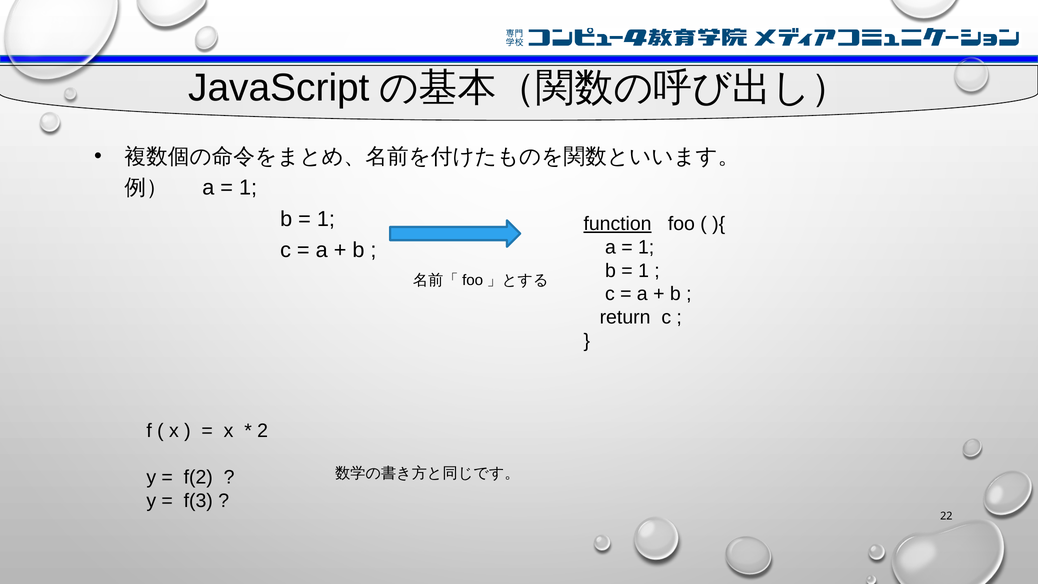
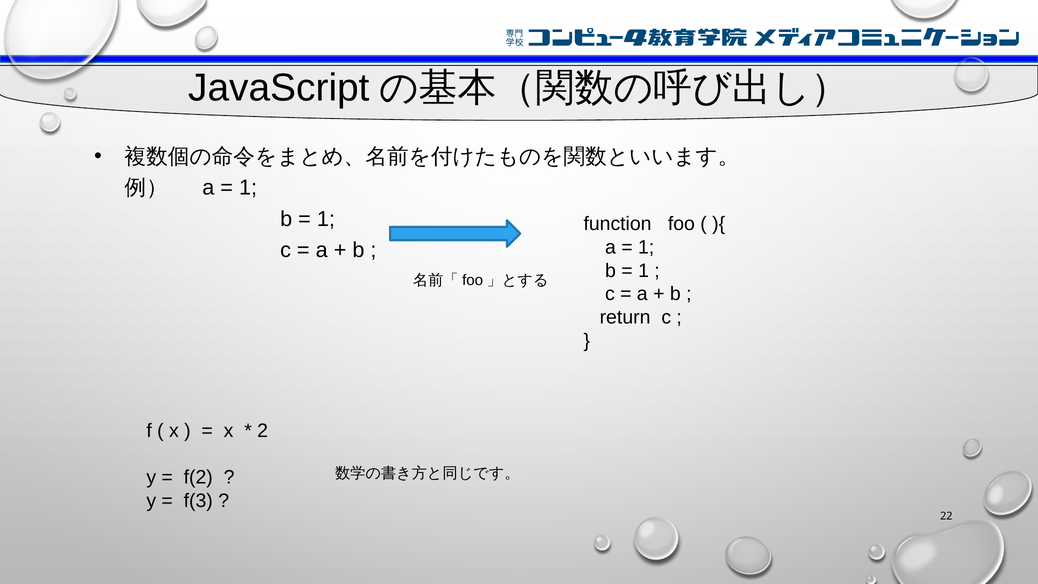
function underline: present -> none
